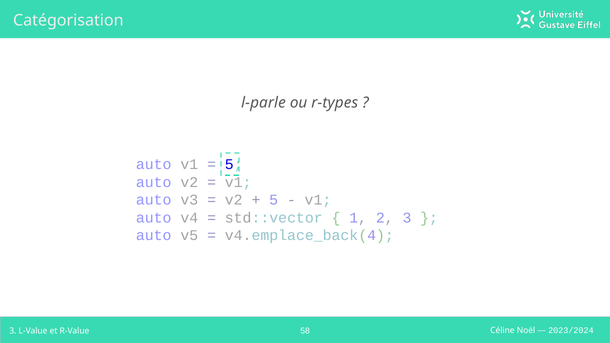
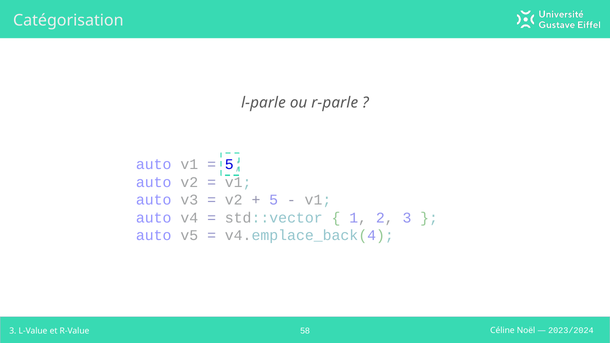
r-types: r-types -> r-parle
